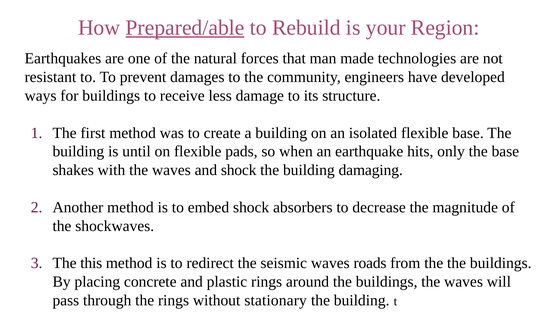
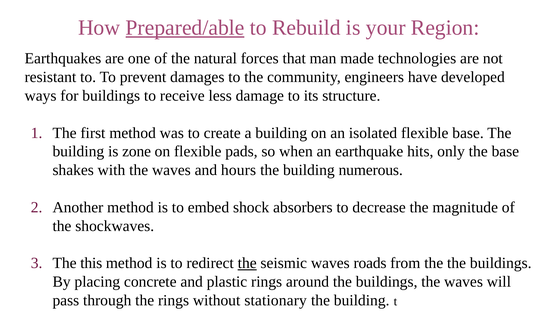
until: until -> zone
and shock: shock -> hours
damaging: damaging -> numerous
the at (247, 263) underline: none -> present
